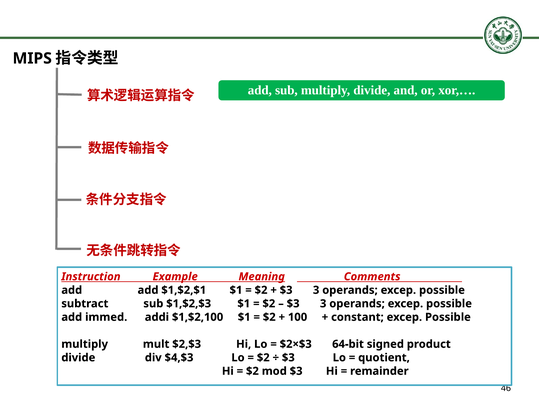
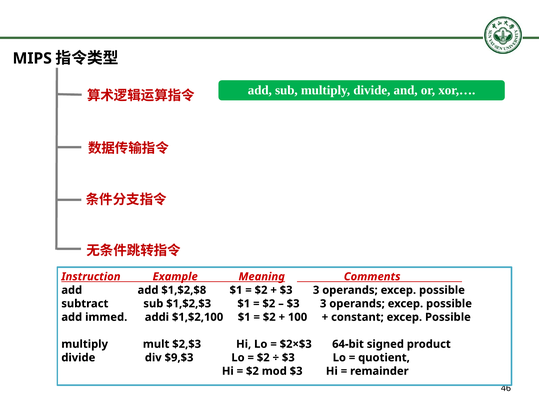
$1,$2,$1: $1,$2,$1 -> $1,$2,$8
$4,$3: $4,$3 -> $9,$3
